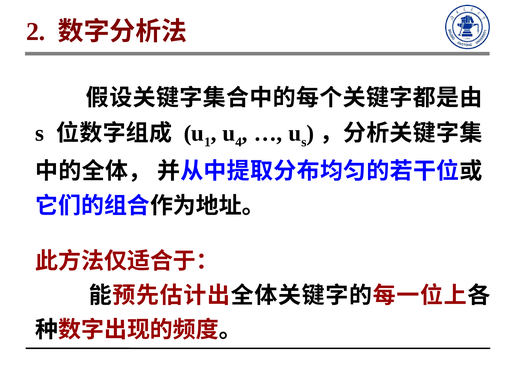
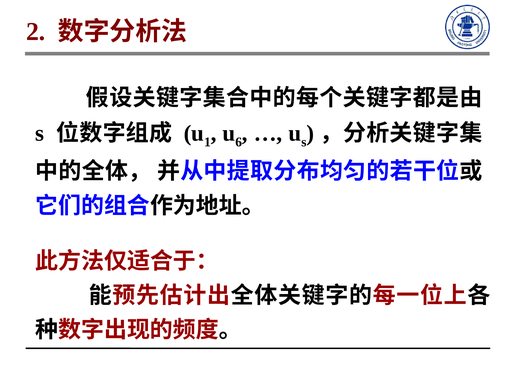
4: 4 -> 6
